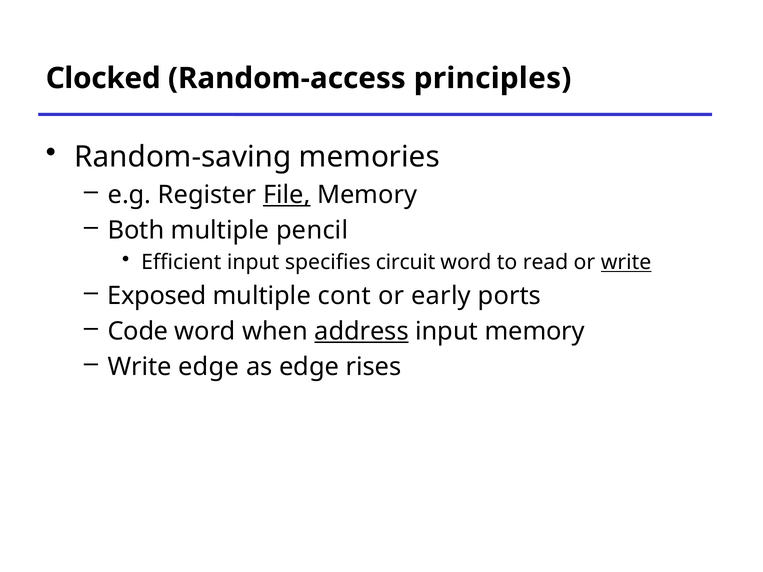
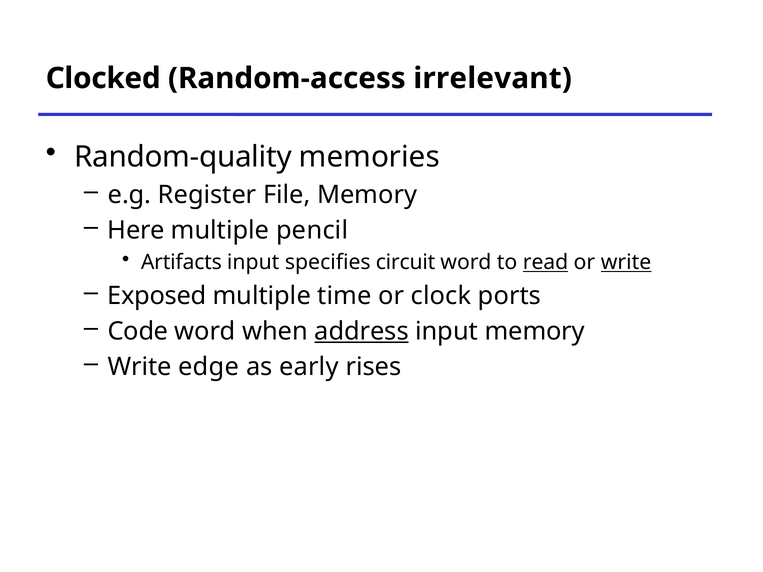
principles: principles -> irrelevant
Random-saving: Random-saving -> Random-quality
File underline: present -> none
Both: Both -> Here
Efficient: Efficient -> Artifacts
read underline: none -> present
cont: cont -> time
early: early -> clock
as edge: edge -> early
